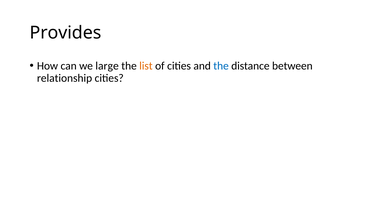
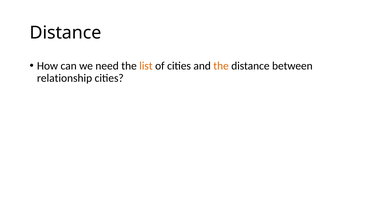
Provides at (65, 33): Provides -> Distance
large: large -> need
the at (221, 66) colour: blue -> orange
